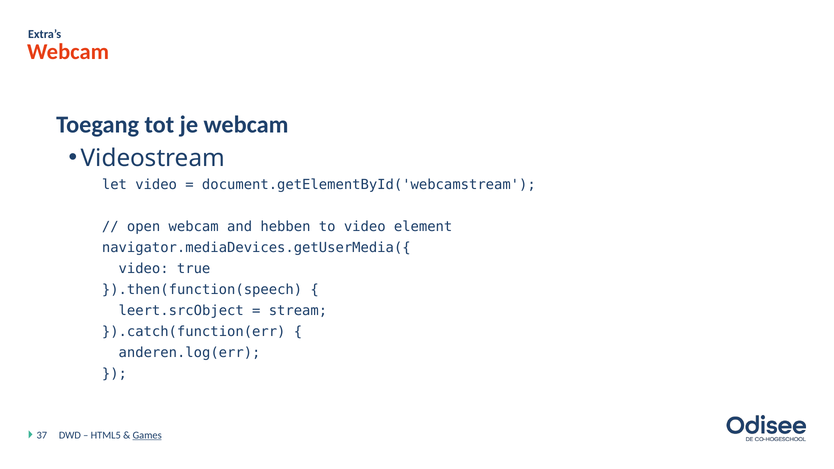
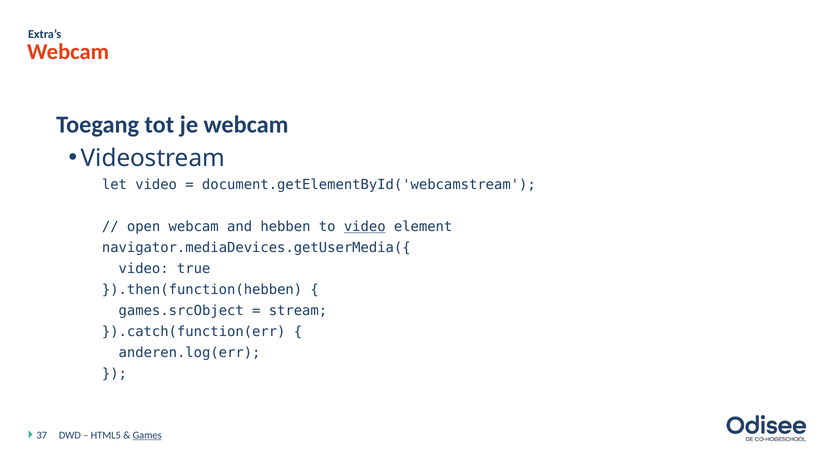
video at (365, 227) underline: none -> present
}).then(function(speech: }).then(function(speech -> }).then(function(hebben
leert.srcObject: leert.srcObject -> games.srcObject
